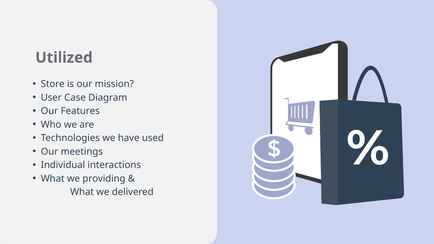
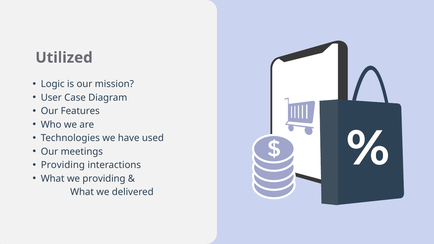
Store: Store -> Logic
Individual at (63, 165): Individual -> Providing
